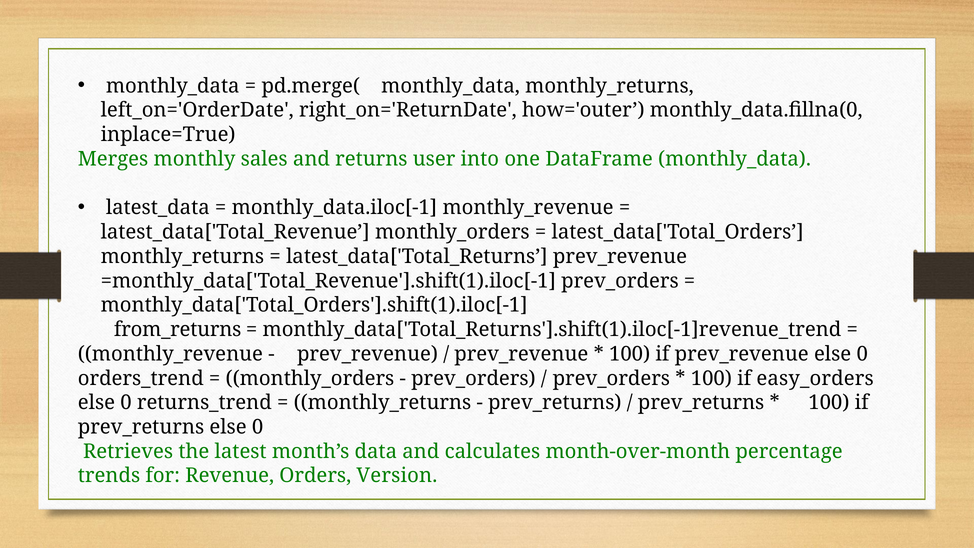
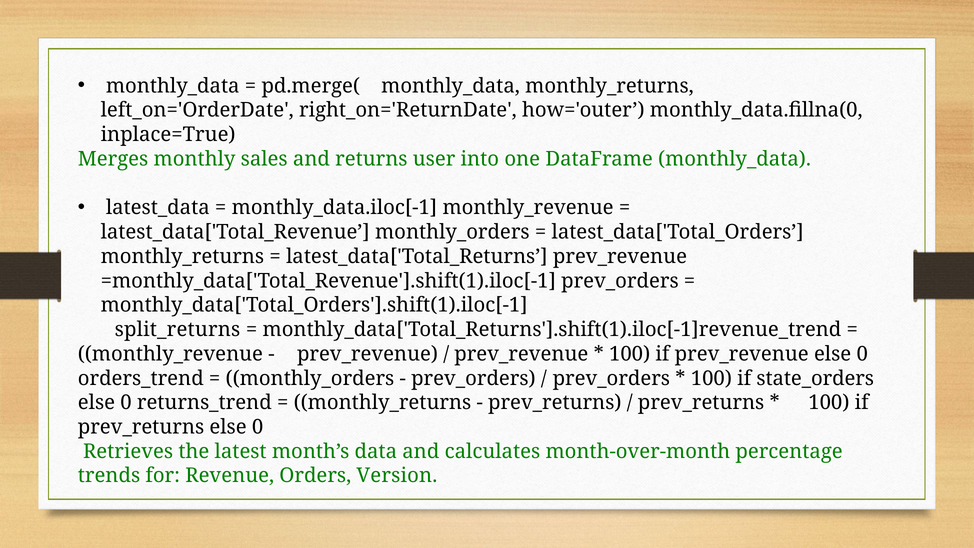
from_returns: from_returns -> split_returns
easy_orders: easy_orders -> state_orders
